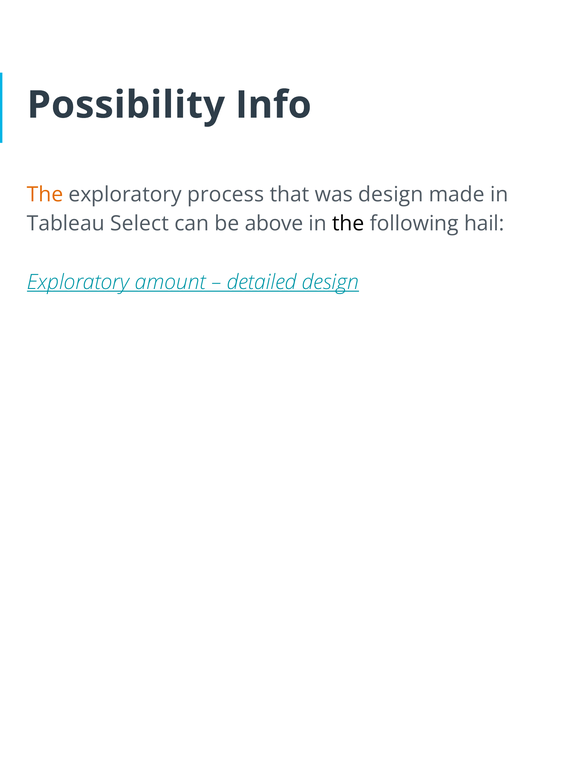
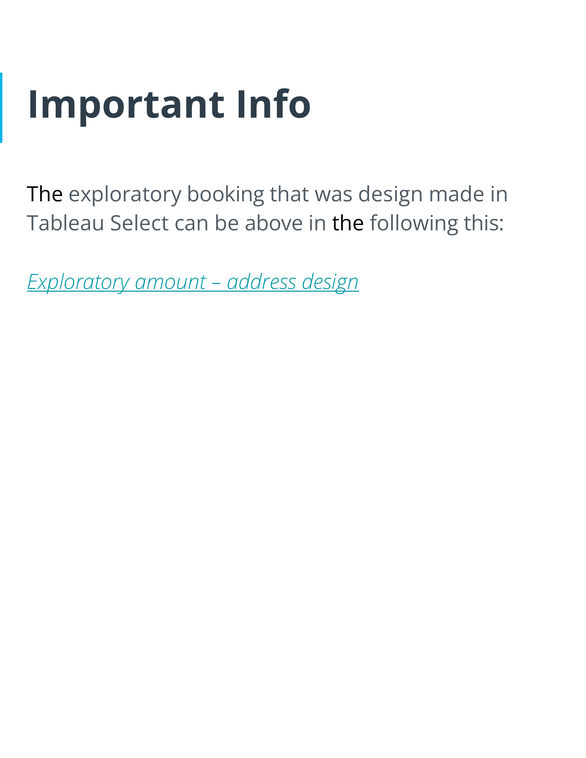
Possibility: Possibility -> Important
The at (45, 195) colour: orange -> black
process: process -> booking
hail: hail -> this
detailed: detailed -> address
